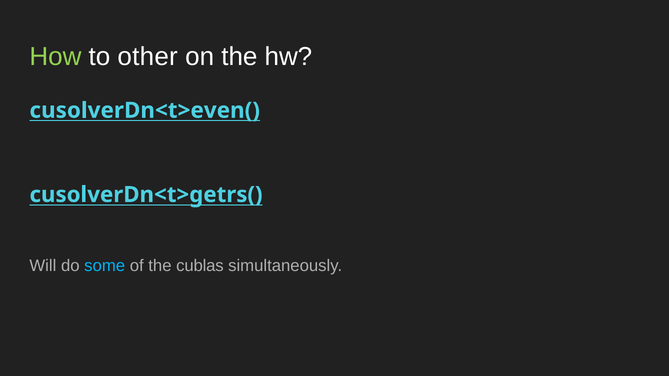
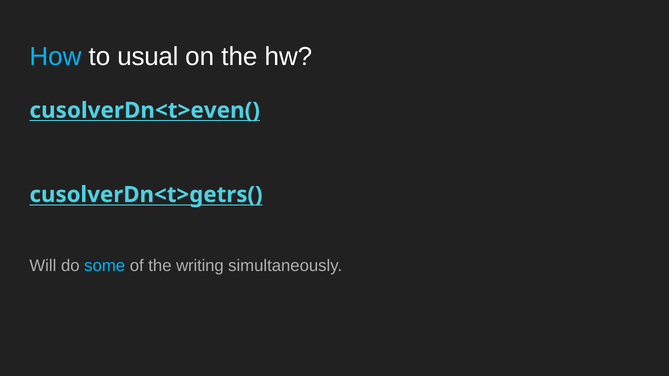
How colour: light green -> light blue
other: other -> usual
cublas: cublas -> writing
